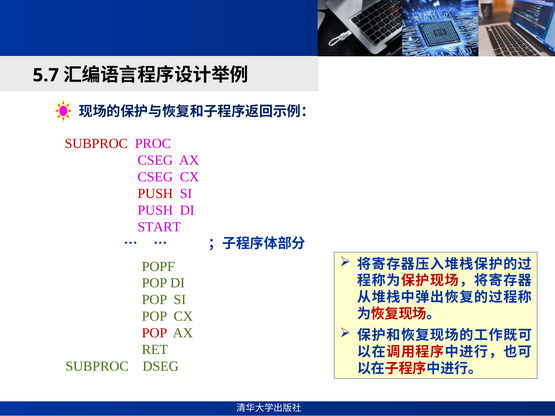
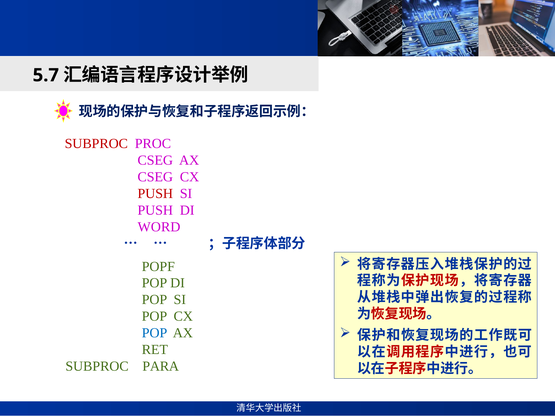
START: START -> WORD
POP at (155, 333) colour: red -> blue
DSEG: DSEG -> PARA
